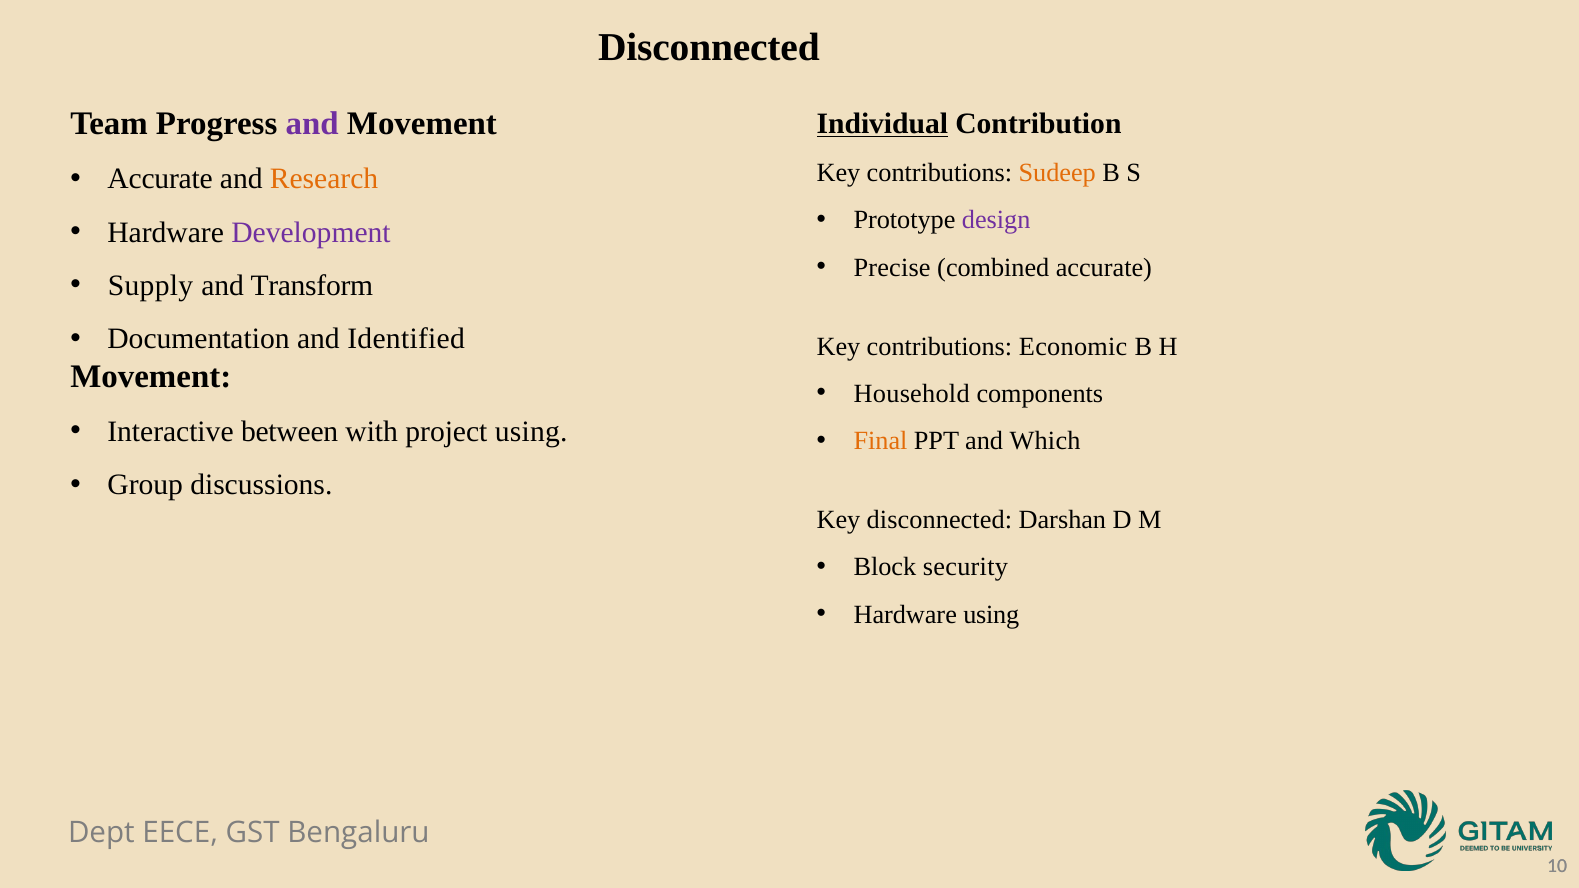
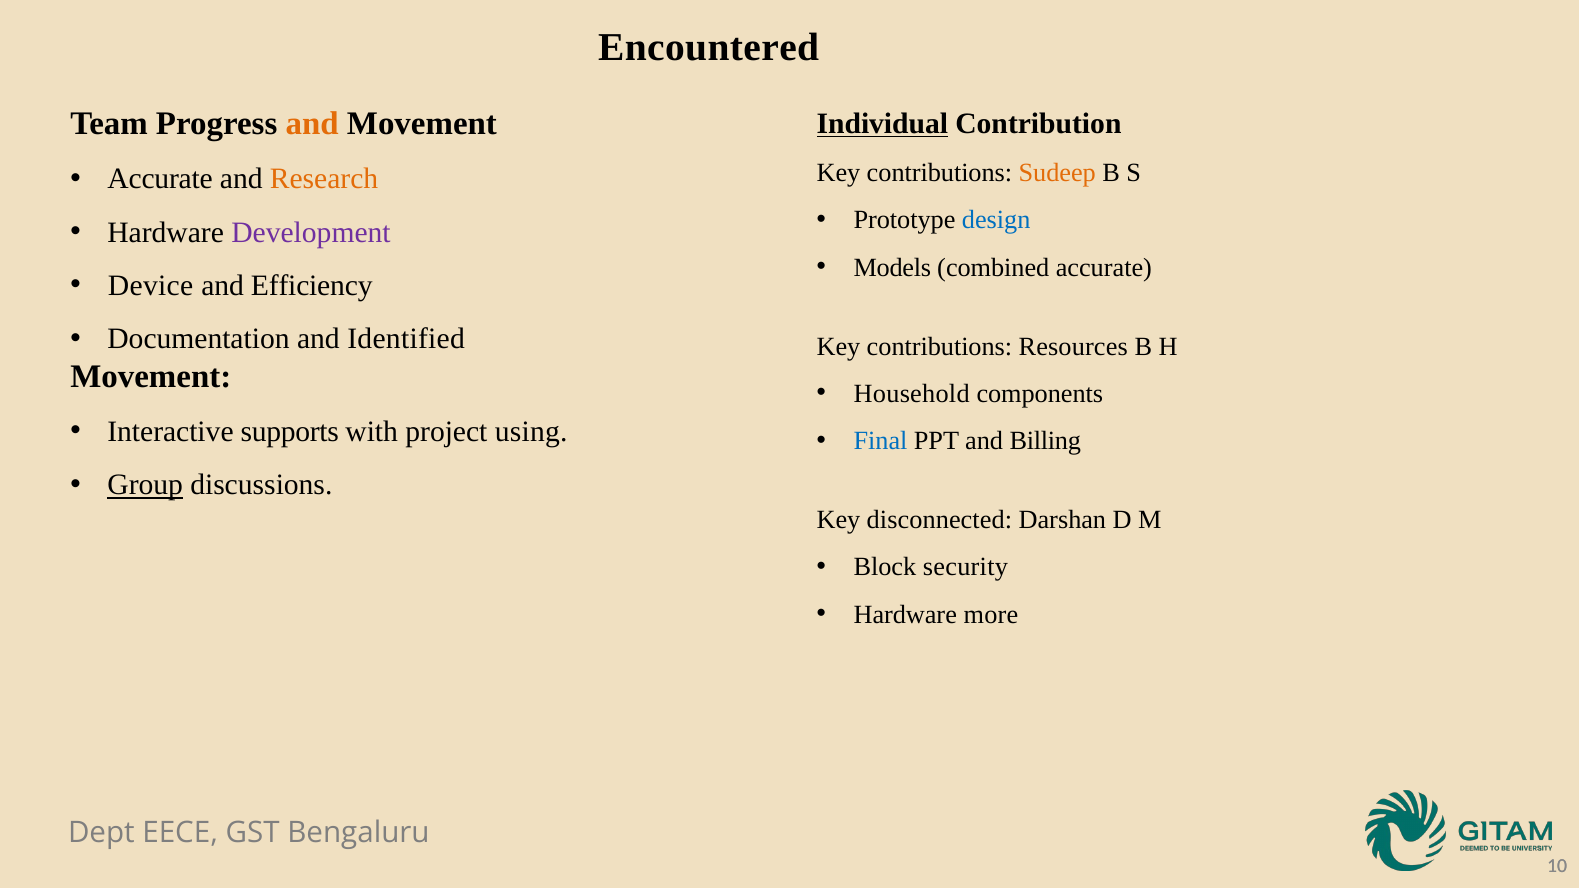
Disconnected at (709, 48): Disconnected -> Encountered
and at (312, 124) colour: purple -> orange
design colour: purple -> blue
Precise: Precise -> Models
Supply: Supply -> Device
Transform: Transform -> Efficiency
Economic: Economic -> Resources
between: between -> supports
Final colour: orange -> blue
Which: Which -> Billing
Group underline: none -> present
Hardware using: using -> more
